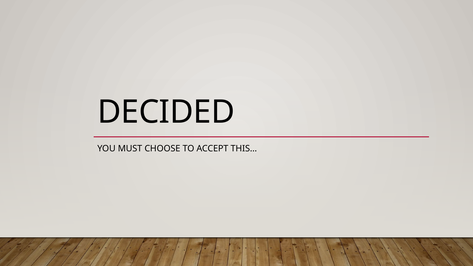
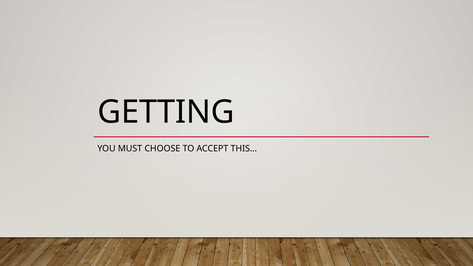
DECIDED: DECIDED -> GETTING
